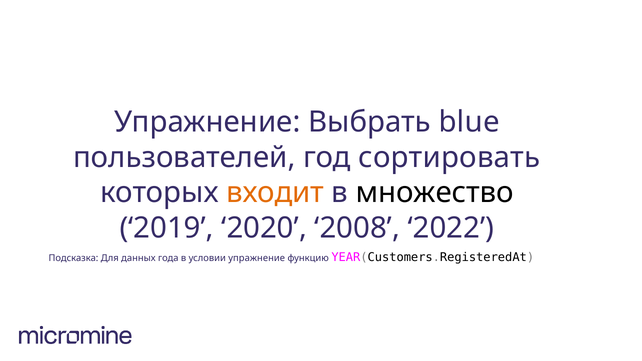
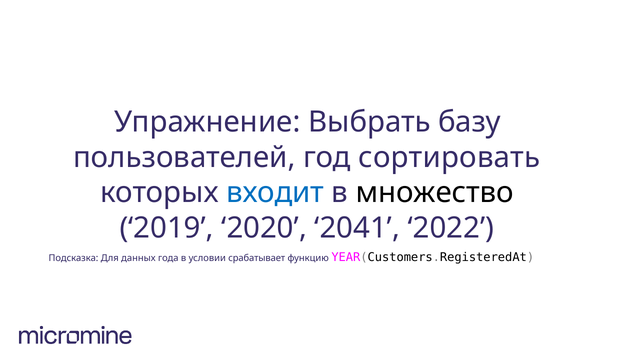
blue: blue -> базу
входит colour: orange -> blue
2008: 2008 -> 2041
условии упражнение: упражнение -> срабатывает
